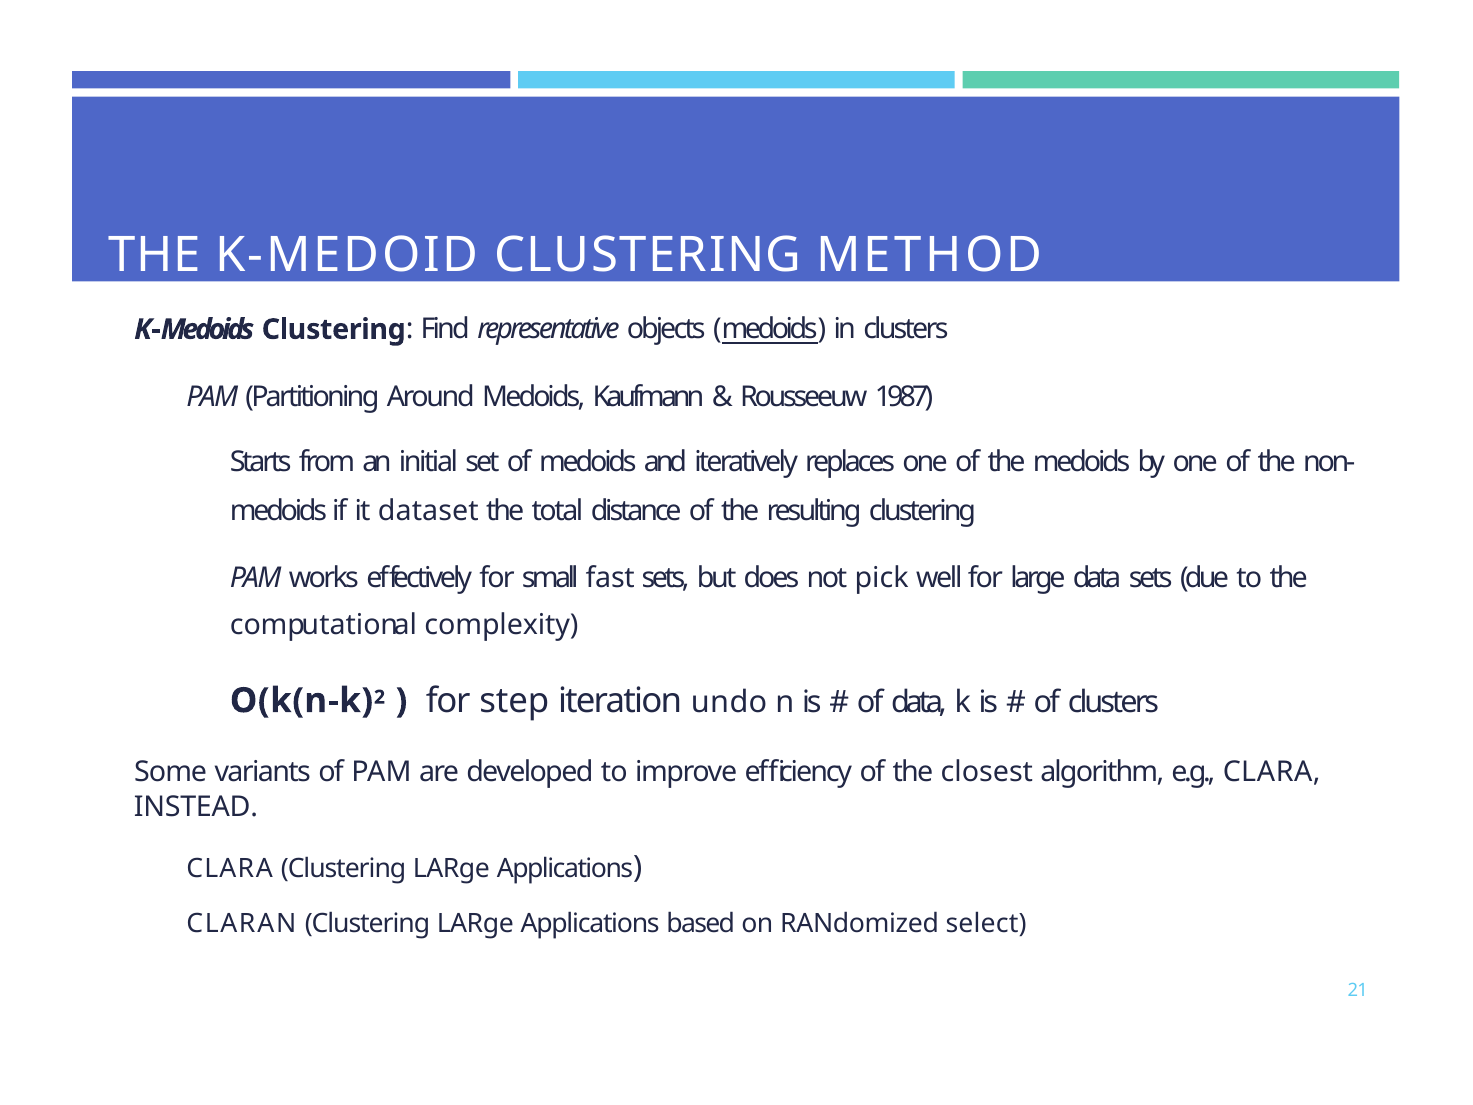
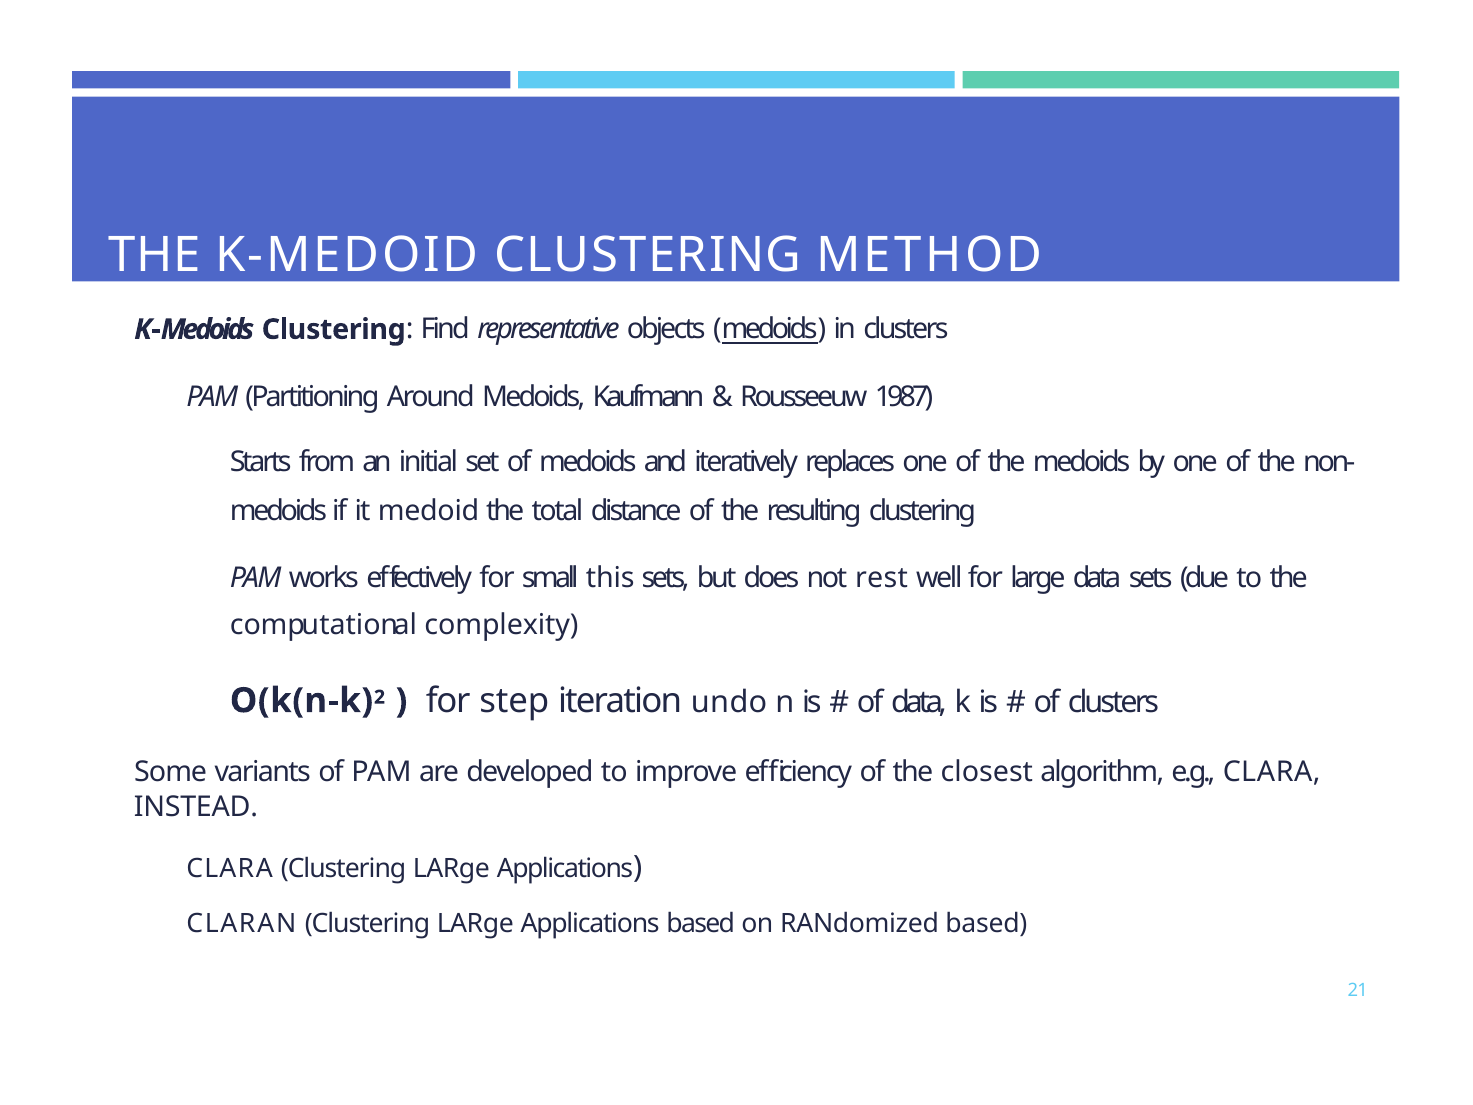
dataset: dataset -> medoid
fast: fast -> this
pick: pick -> rest
RANdomized select: select -> based
